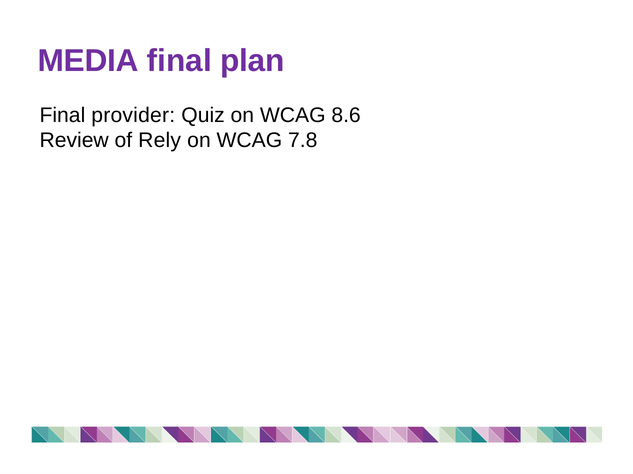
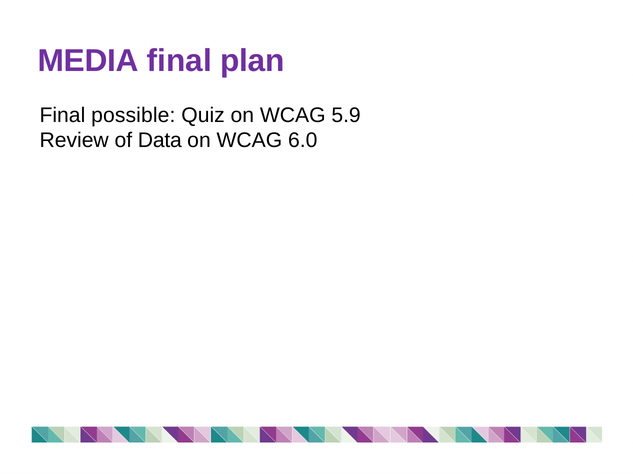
provider: provider -> possible
8.6: 8.6 -> 5.9
Rely: Rely -> Data
7.8: 7.8 -> 6.0
